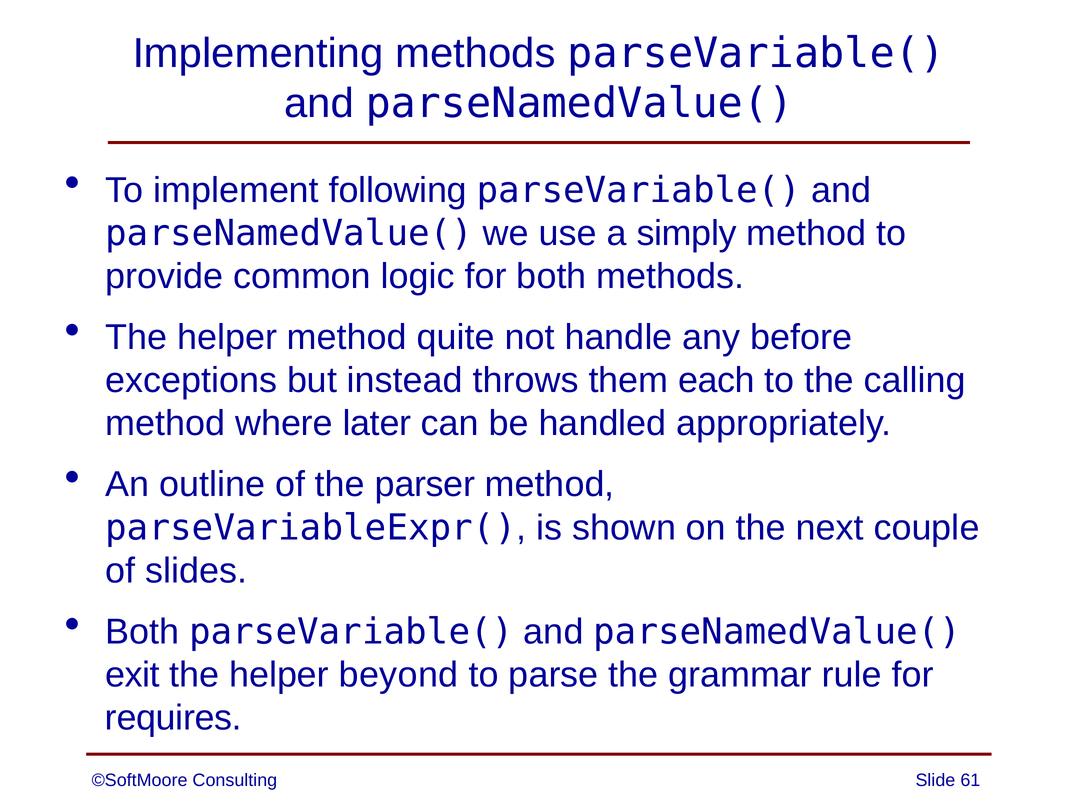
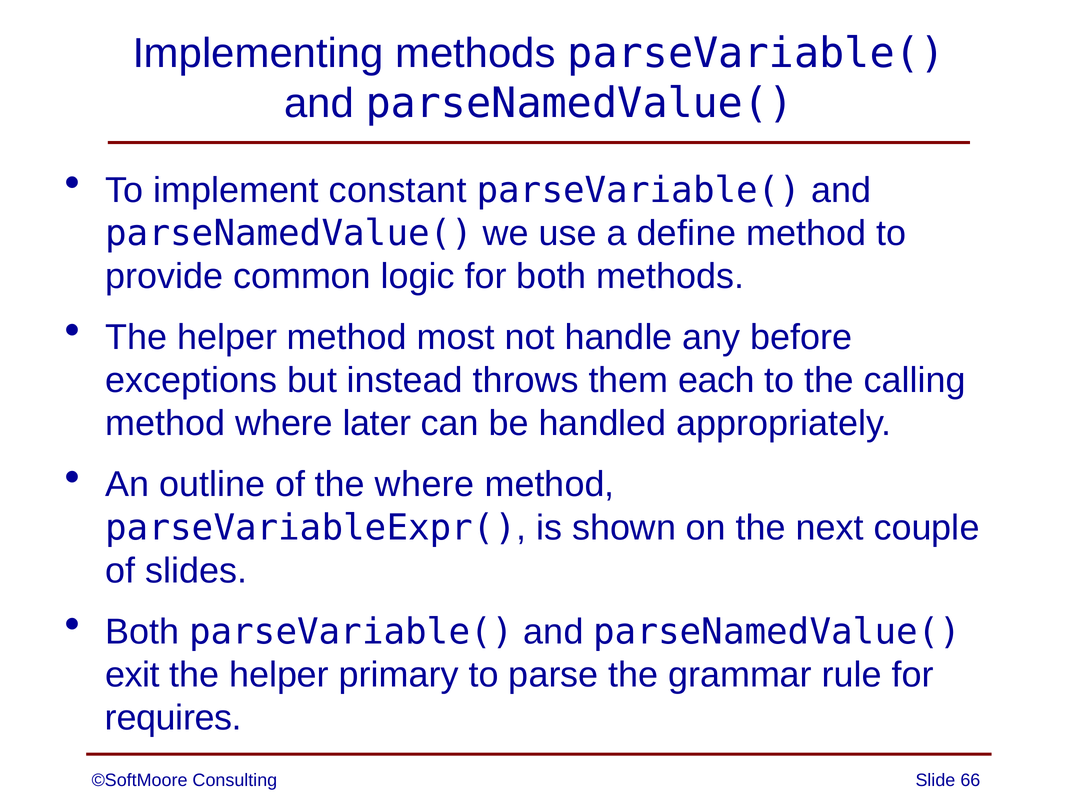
following: following -> constant
simply: simply -> define
quite: quite -> most
the parser: parser -> where
beyond: beyond -> primary
61: 61 -> 66
